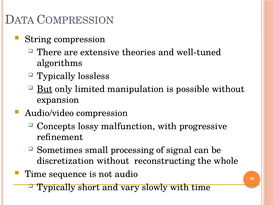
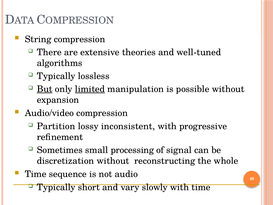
limited underline: none -> present
Concepts: Concepts -> Partition
malfunction: malfunction -> inconsistent
